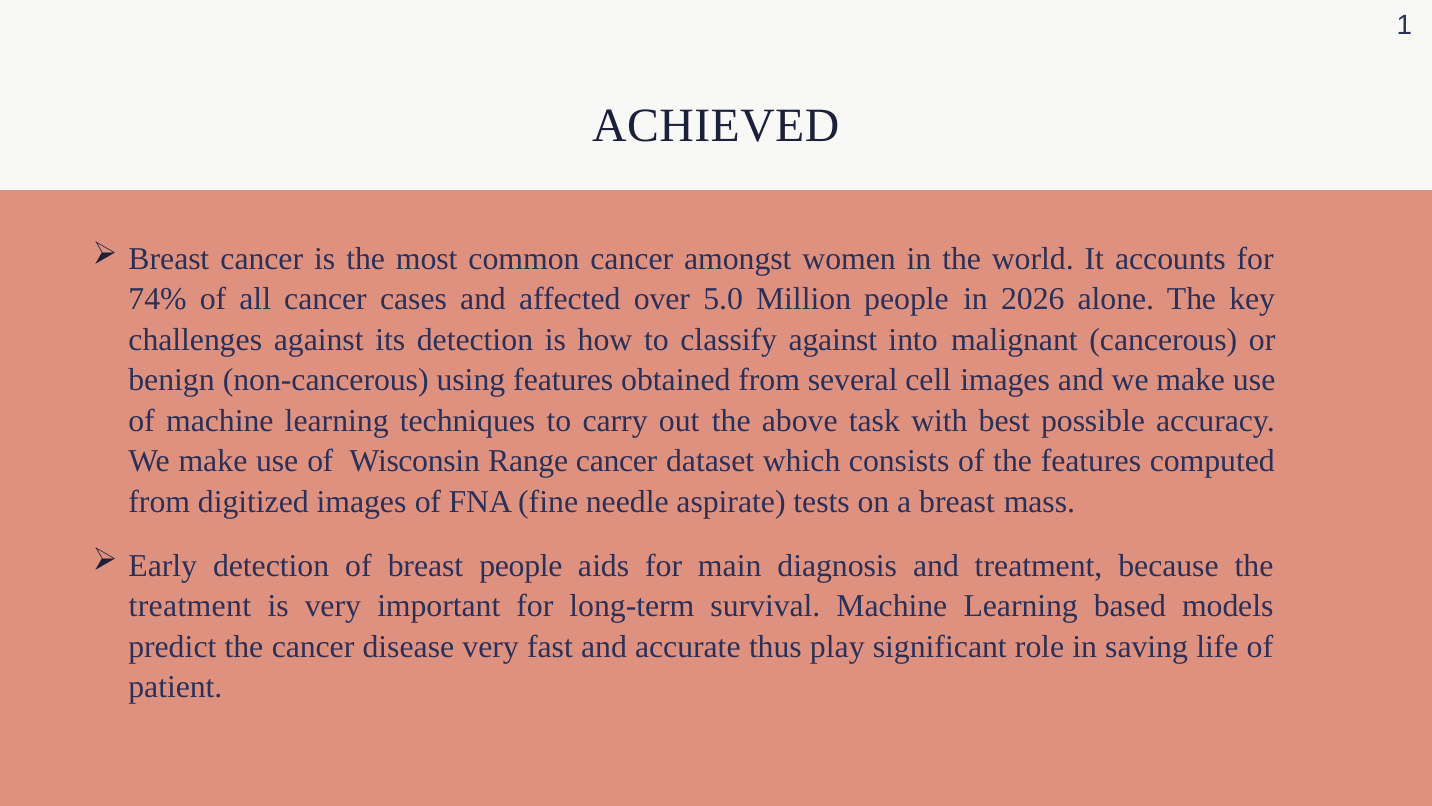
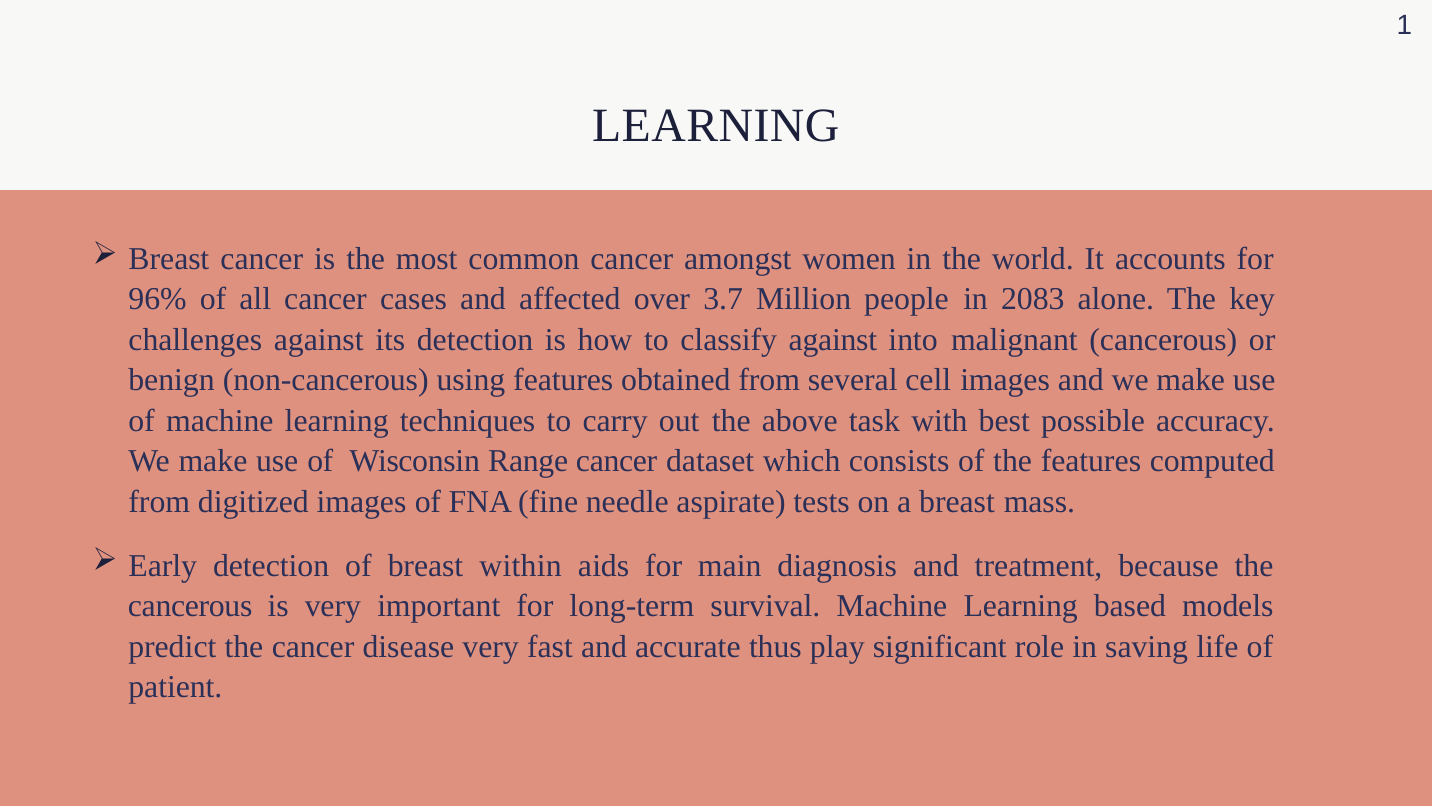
ACHIEVED at (716, 126): ACHIEVED -> LEARNING
74%: 74% -> 96%
5.0: 5.0 -> 3.7
2026: 2026 -> 2083
breast people: people -> within
treatment at (190, 606): treatment -> cancerous
